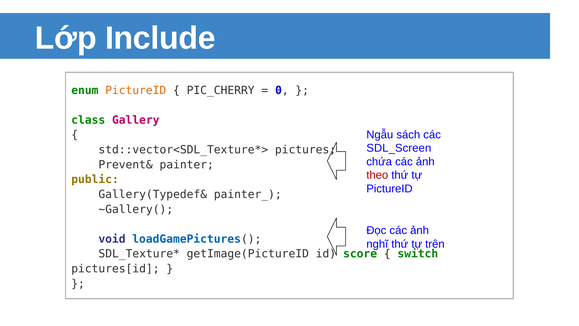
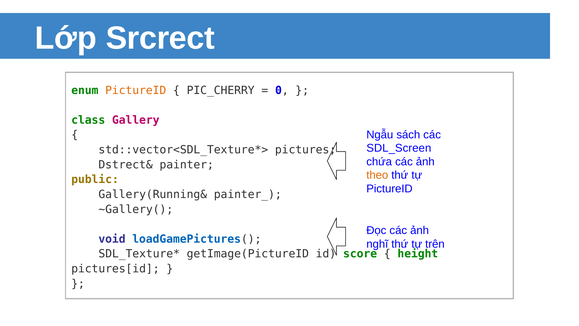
Include: Include -> Srcrect
Prevent&: Prevent& -> Dstrect&
theo colour: red -> orange
Gallery(Typedef&: Gallery(Typedef& -> Gallery(Running&
switch: switch -> height
